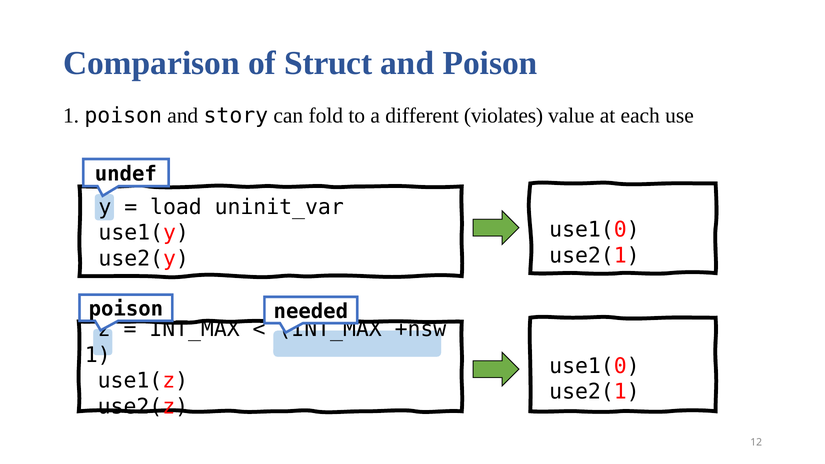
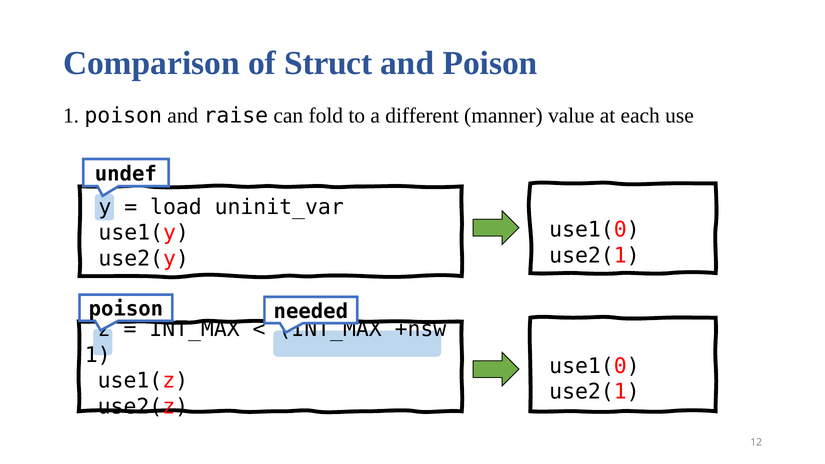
story: story -> raise
violates: violates -> manner
